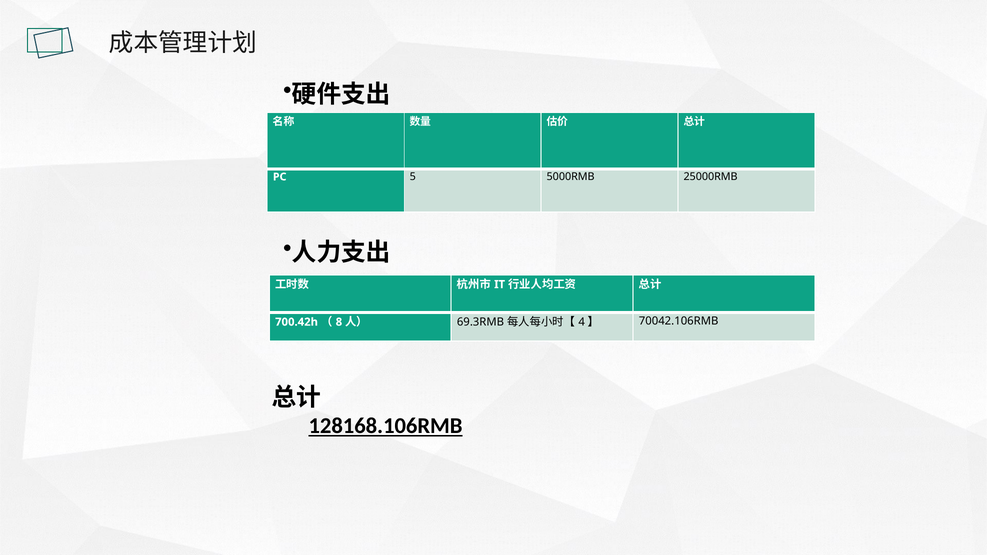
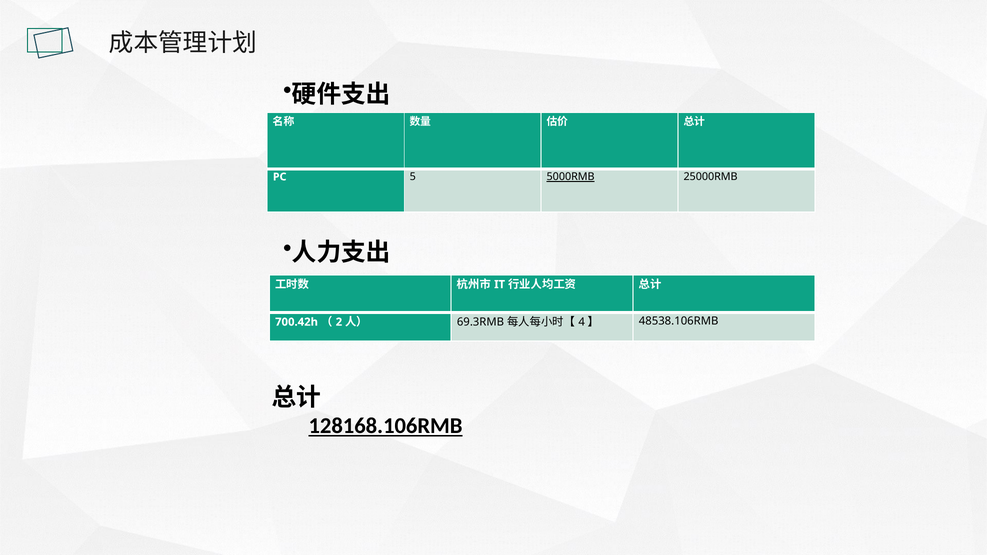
5000RMB underline: none -> present
8: 8 -> 2
70042.106RMB: 70042.106RMB -> 48538.106RMB
